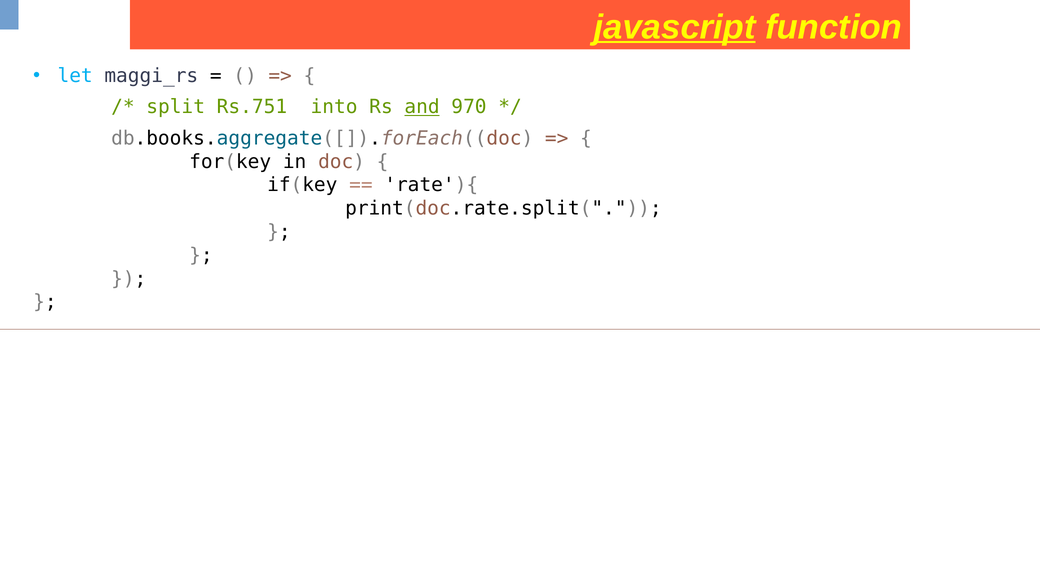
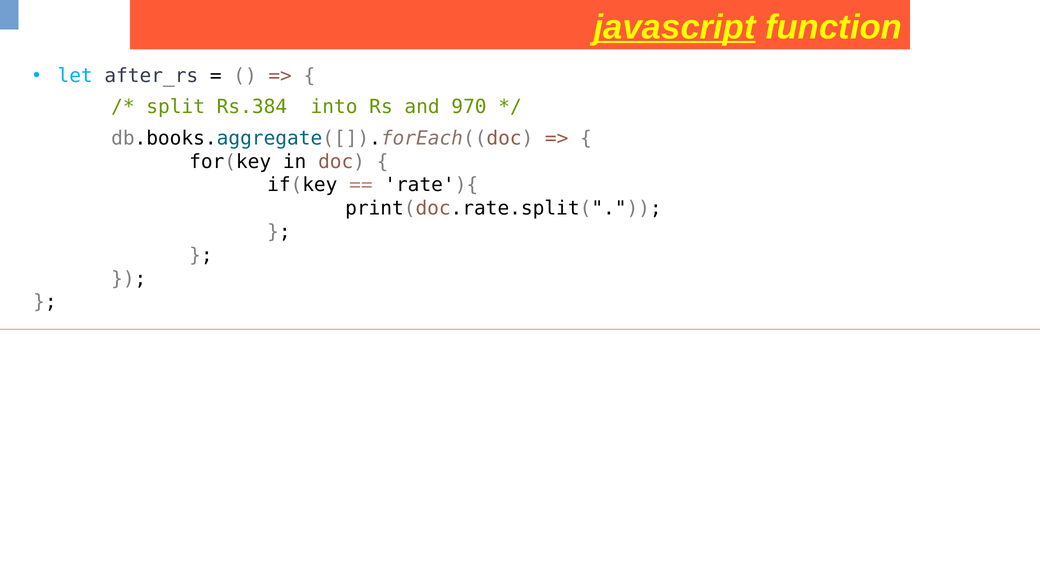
maggi_rs: maggi_rs -> after_rs
Rs.751: Rs.751 -> Rs.384
and underline: present -> none
